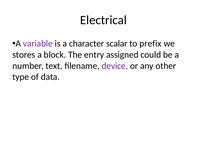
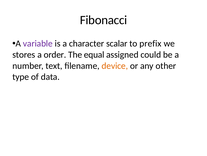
Electrical: Electrical -> Fibonacci
block: block -> order
entry: entry -> equal
device colour: purple -> orange
